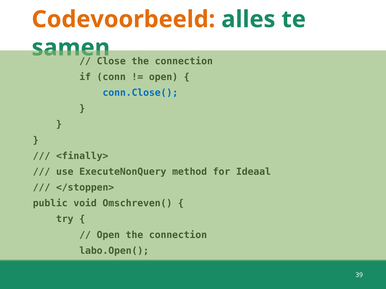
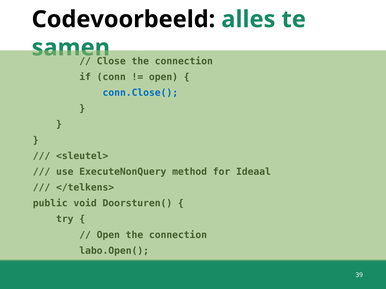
Codevoorbeeld colour: orange -> black
<finally>: <finally> -> <sleutel>
</stoppen>: </stoppen> -> </telkens>
Omschreven(: Omschreven( -> Doorsturen(
